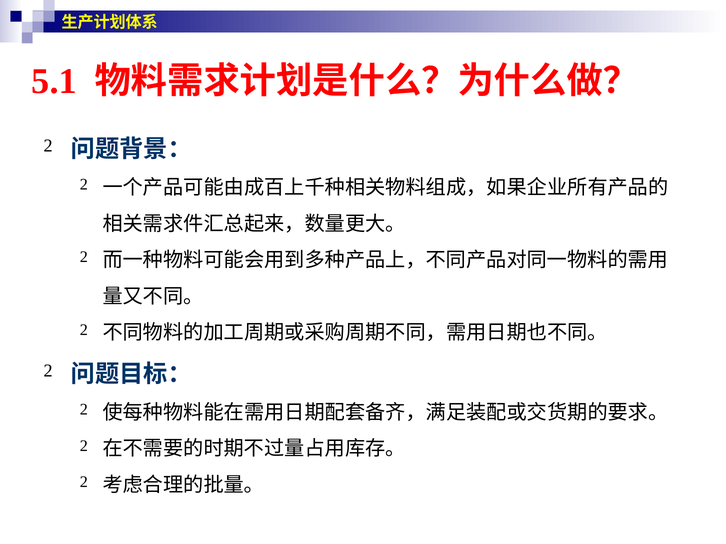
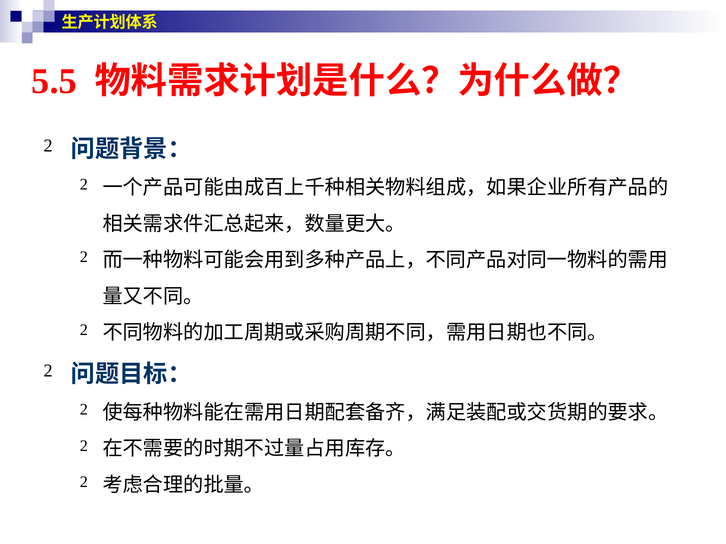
5.1: 5.1 -> 5.5
